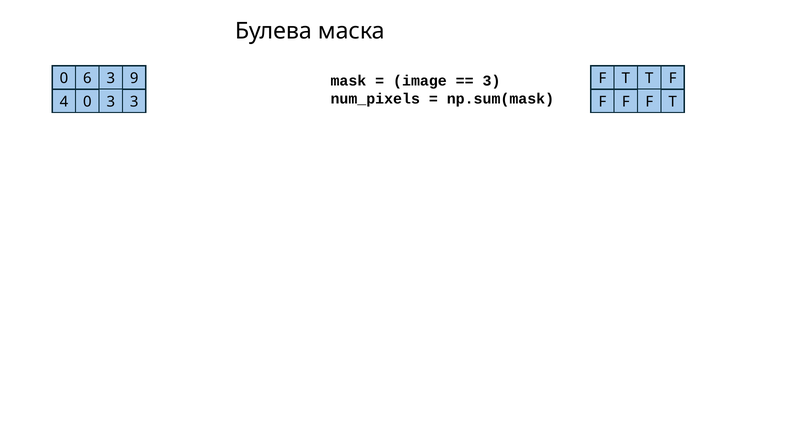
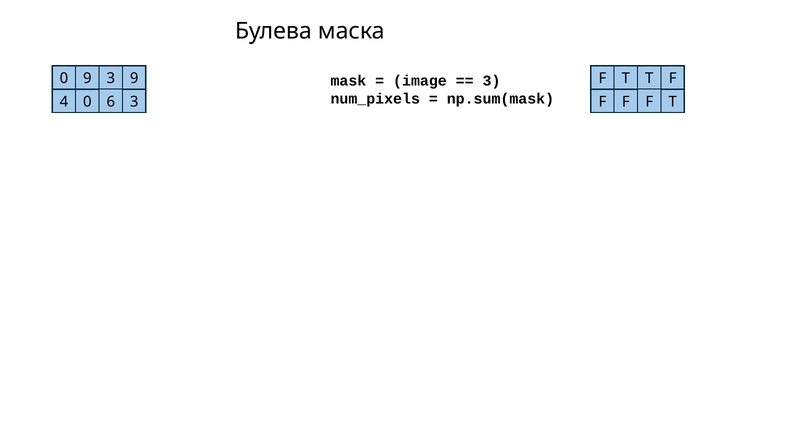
0 6: 6 -> 9
0 3: 3 -> 6
